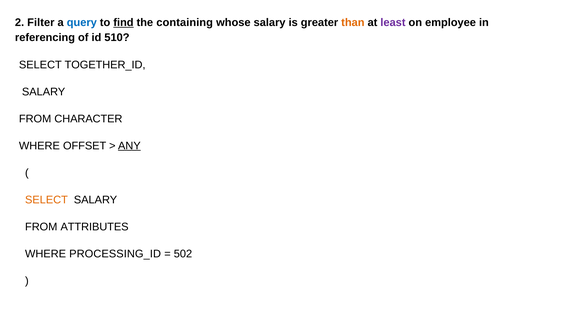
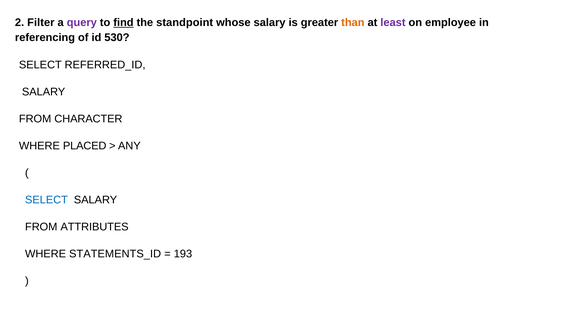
query colour: blue -> purple
containing: containing -> standpoint
510: 510 -> 530
TOGETHER_ID: TOGETHER_ID -> REFERRED_ID
OFFSET: OFFSET -> PLACED
ANY underline: present -> none
SELECT at (46, 199) colour: orange -> blue
PROCESSING_ID: PROCESSING_ID -> STATEMENTS_ID
502: 502 -> 193
